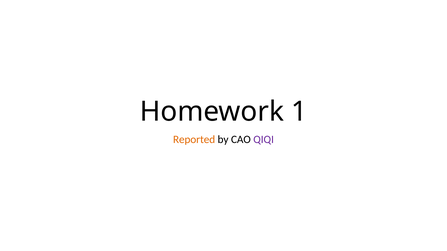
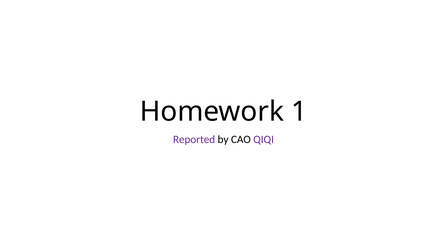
Reported colour: orange -> purple
